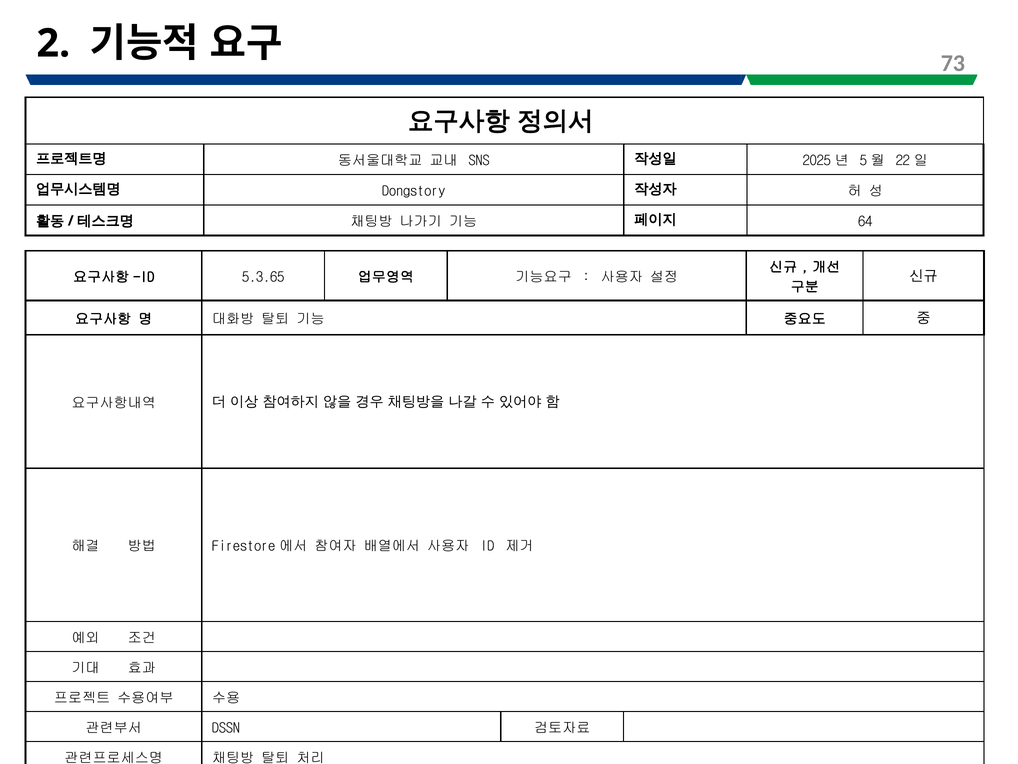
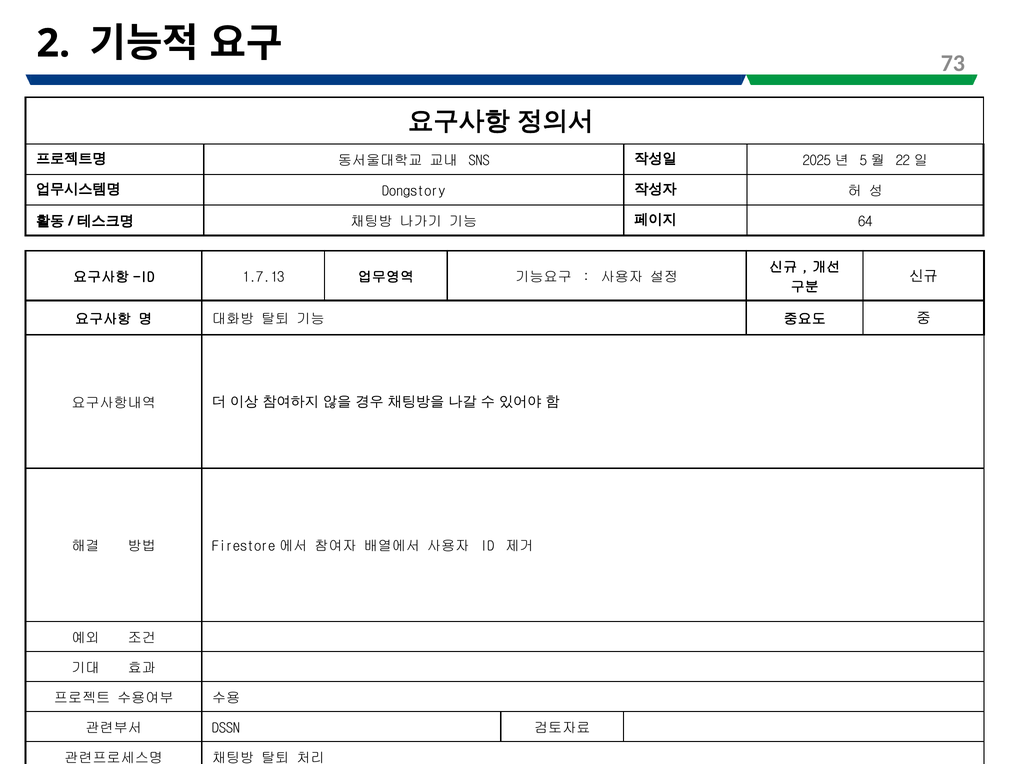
5.3.65: 5.3.65 -> 1.7.13
